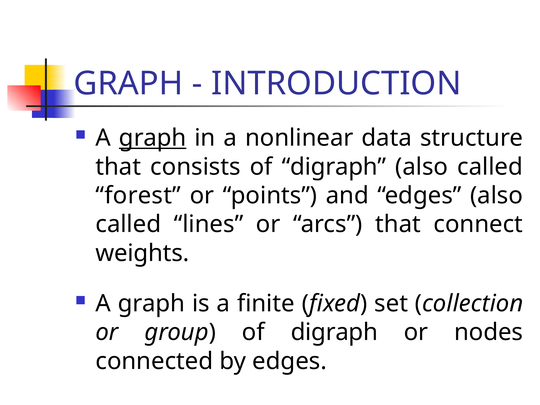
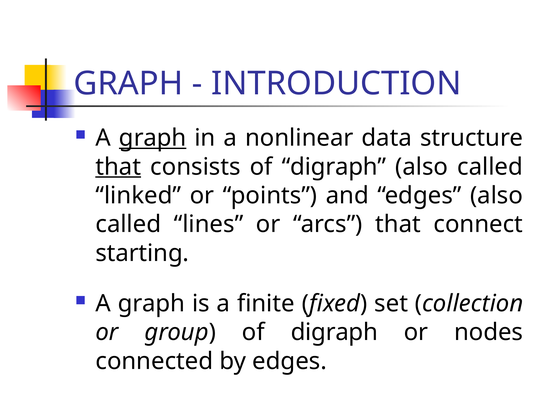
that at (118, 167) underline: none -> present
forest: forest -> linked
weights: weights -> starting
